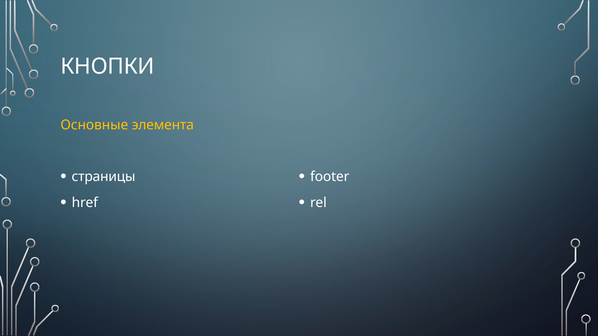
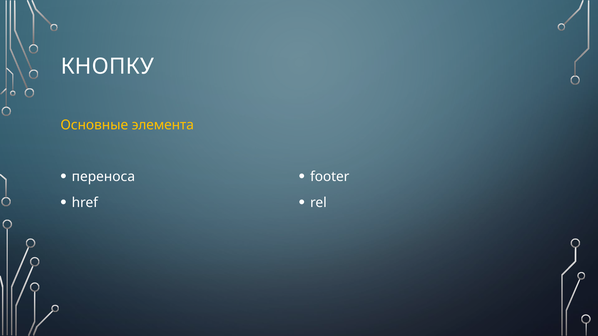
КНОПКИ: КНОПКИ -> КНОПКУ
страницы: страницы -> переноса
